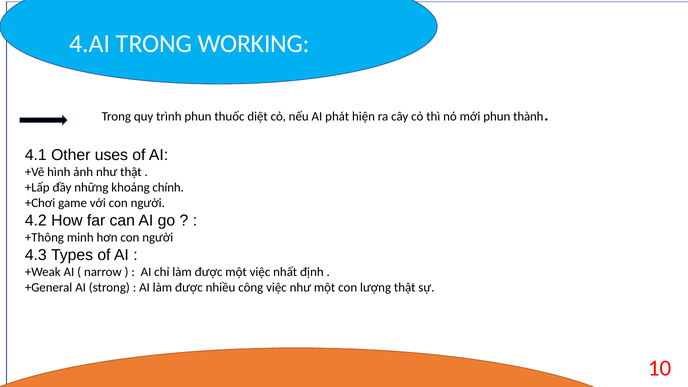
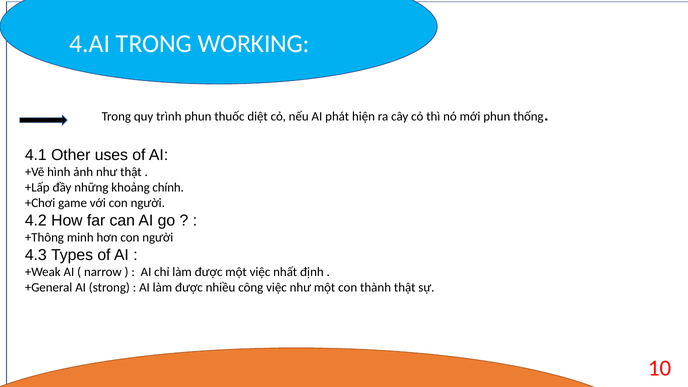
thành: thành -> thống
lượng: lượng -> thành
